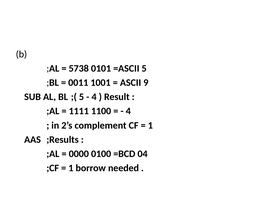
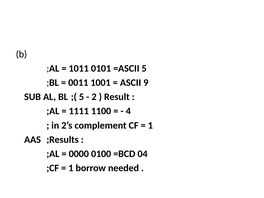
5738: 5738 -> 1011
4 at (94, 97): 4 -> 2
